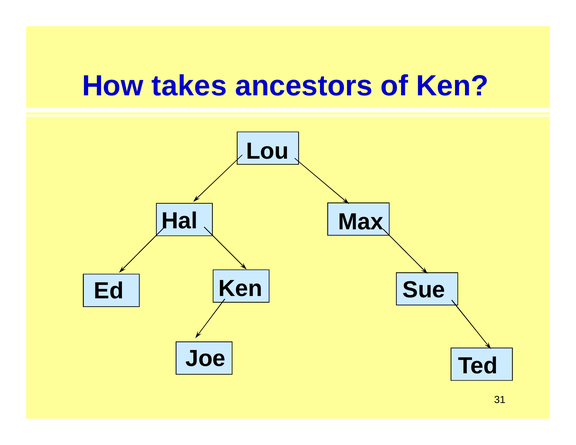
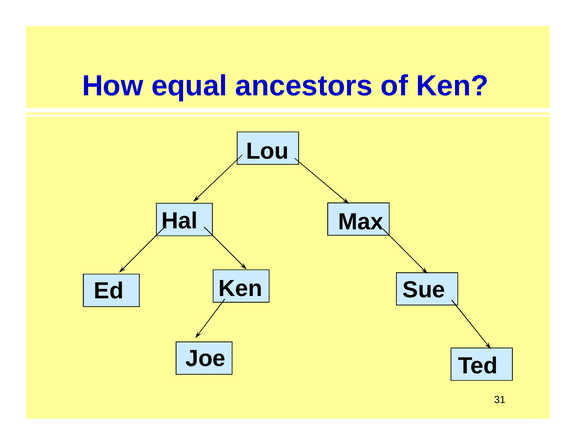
takes: takes -> equal
